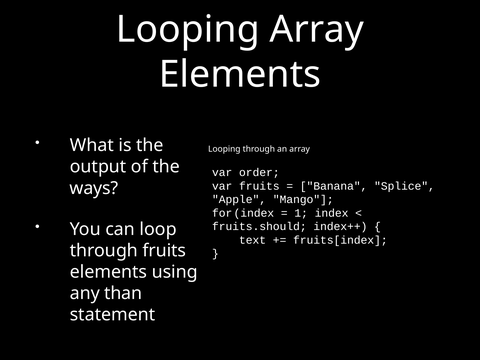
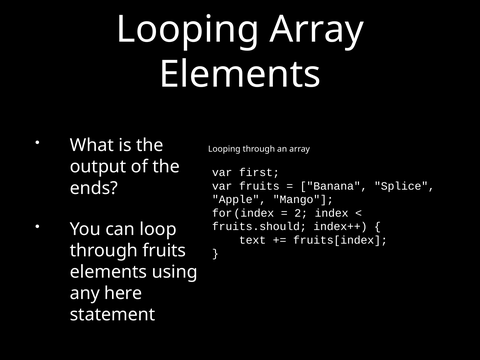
order: order -> first
ways: ways -> ends
1: 1 -> 2
than: than -> here
